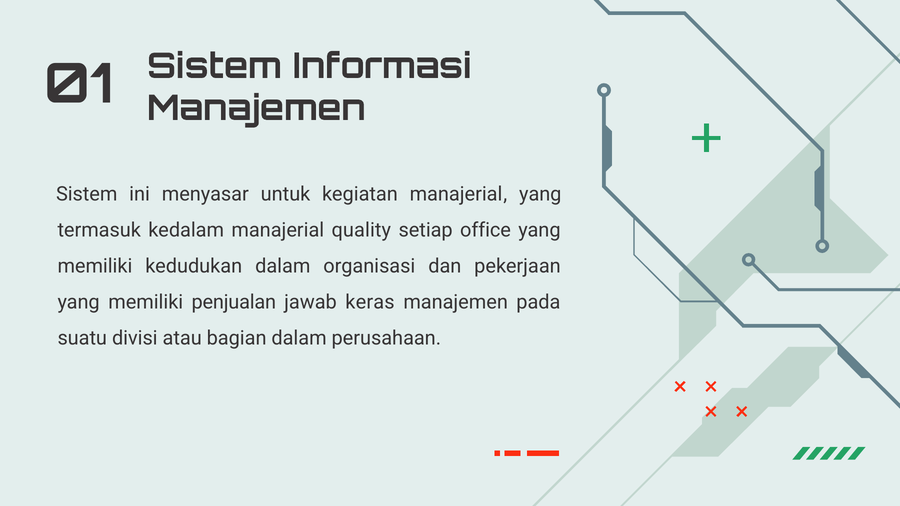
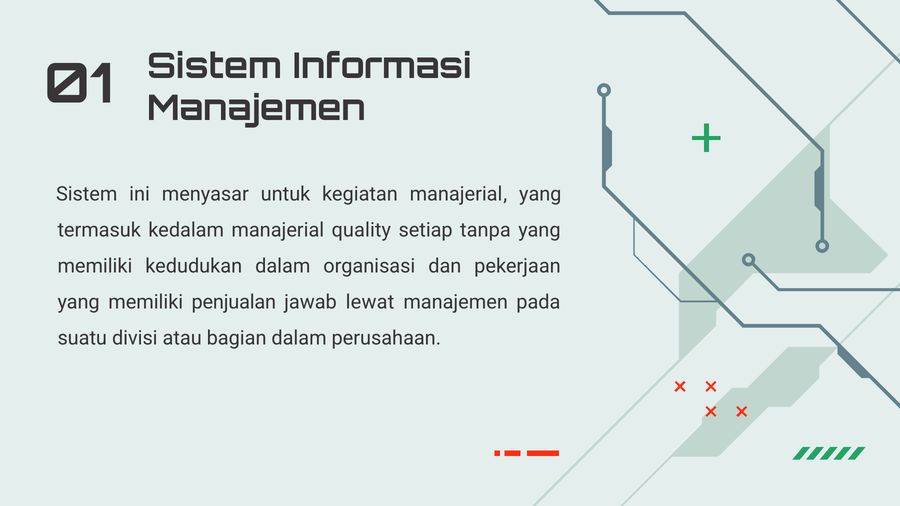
office: office -> tanpa
keras: keras -> lewat
